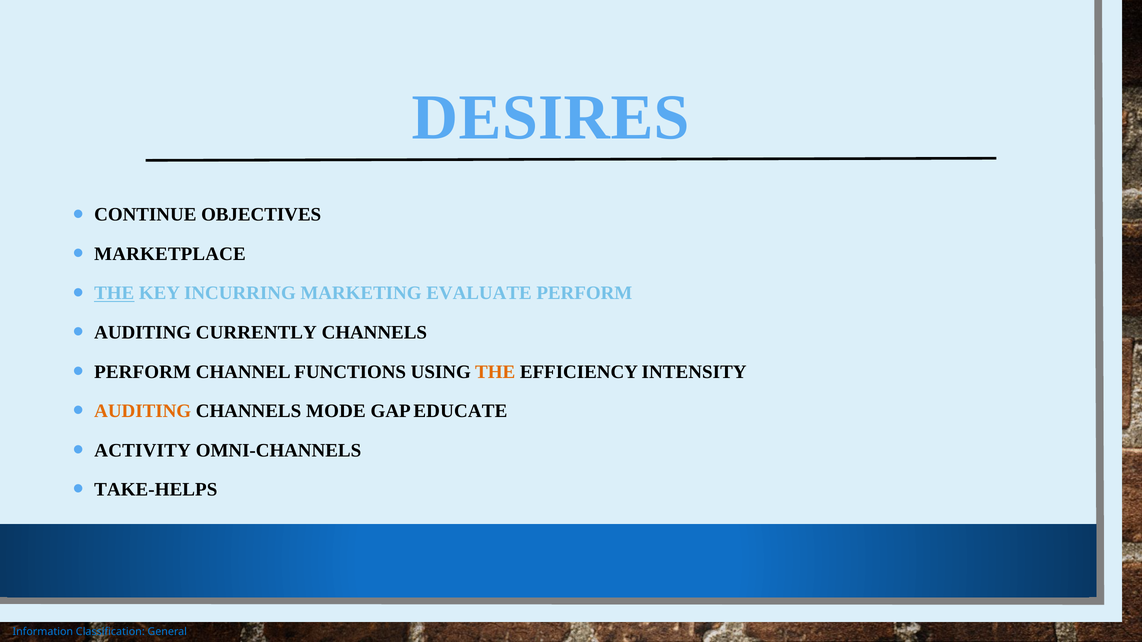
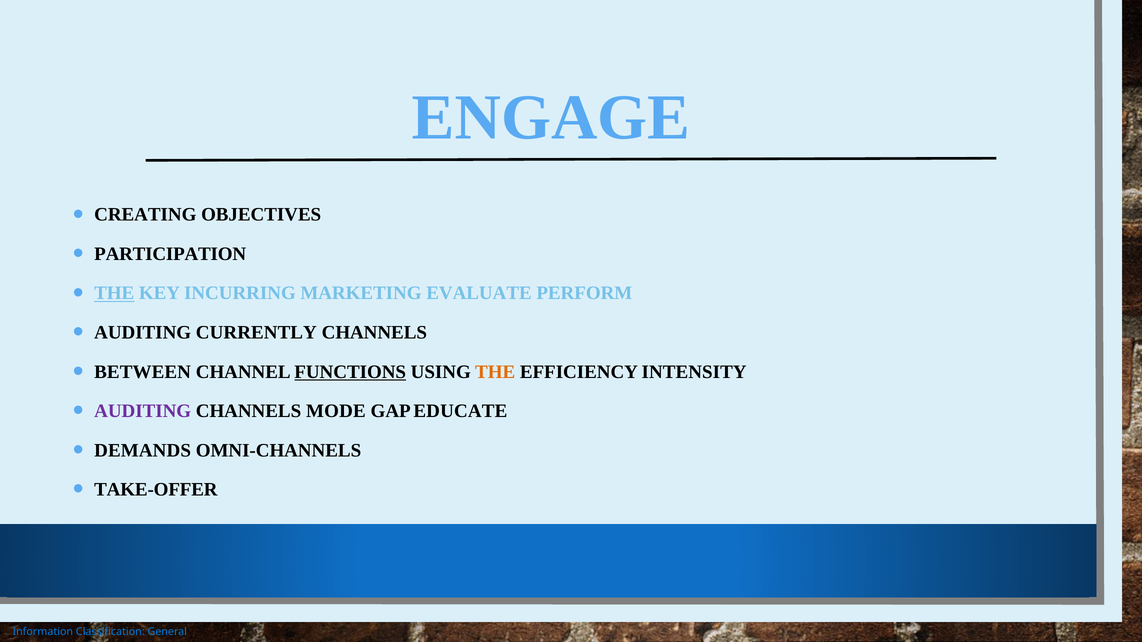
DESIRES: DESIRES -> ENGAGE
CONTINUE: CONTINUE -> CREATING
MARKETPLACE: MARKETPLACE -> PARTICIPATION
PERFORM at (143, 372): PERFORM -> BETWEEN
FUNCTIONS underline: none -> present
AUDITING at (143, 411) colour: orange -> purple
ACTIVITY: ACTIVITY -> DEMANDS
TAKE-HELPS: TAKE-HELPS -> TAKE-OFFER
